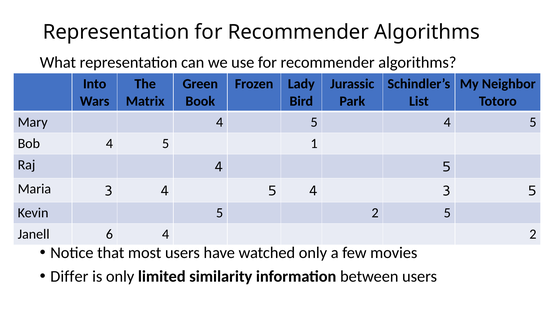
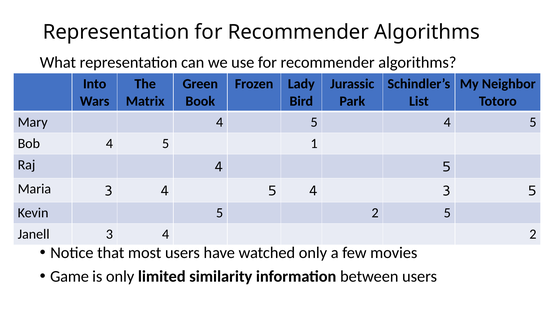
Janell 6: 6 -> 3
Differ: Differ -> Game
